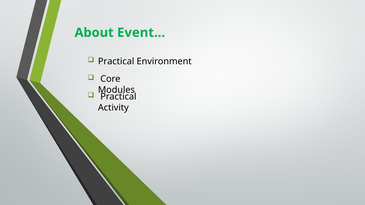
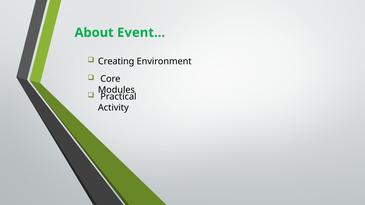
Practical at (116, 61): Practical -> Creating
